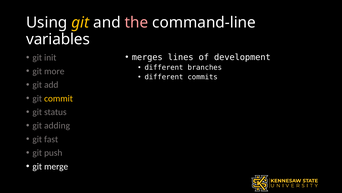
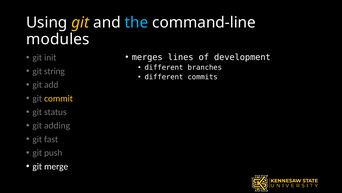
the colour: pink -> light blue
variables: variables -> modules
more: more -> string
